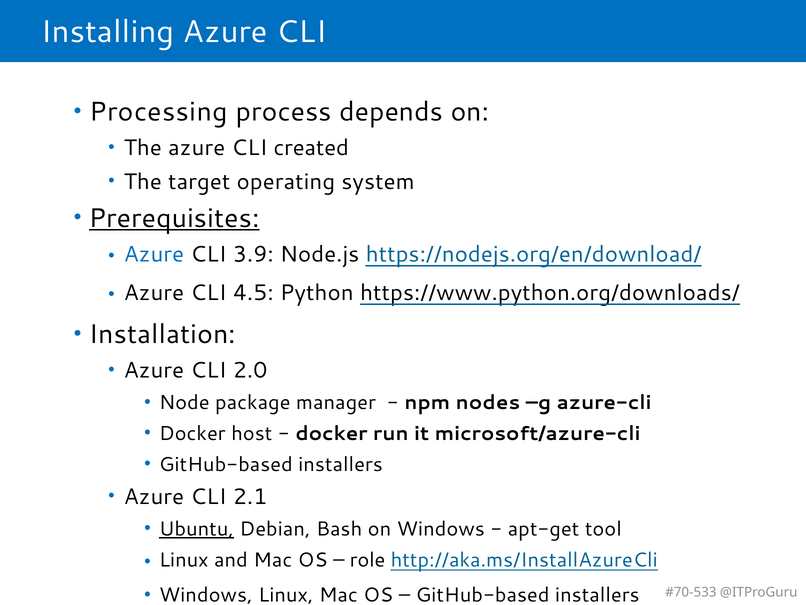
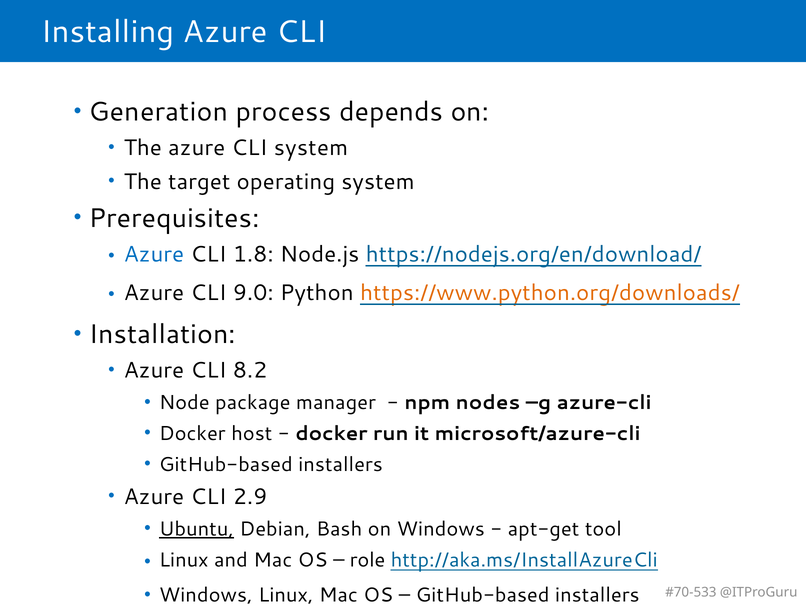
Processing: Processing -> Generation
CLI created: created -> system
Prerequisites underline: present -> none
3.9: 3.9 -> 1.8
4.5: 4.5 -> 9.0
https://www.python.org/downloads/ colour: black -> orange
2.0: 2.0 -> 8.2
2.1: 2.1 -> 2.9
